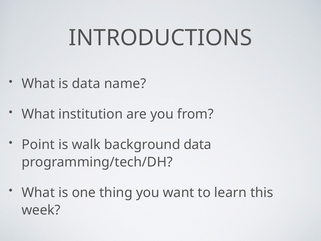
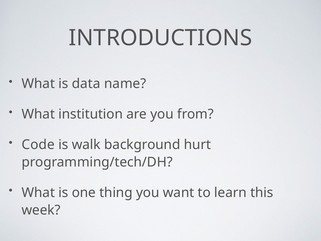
Point: Point -> Code
background data: data -> hurt
